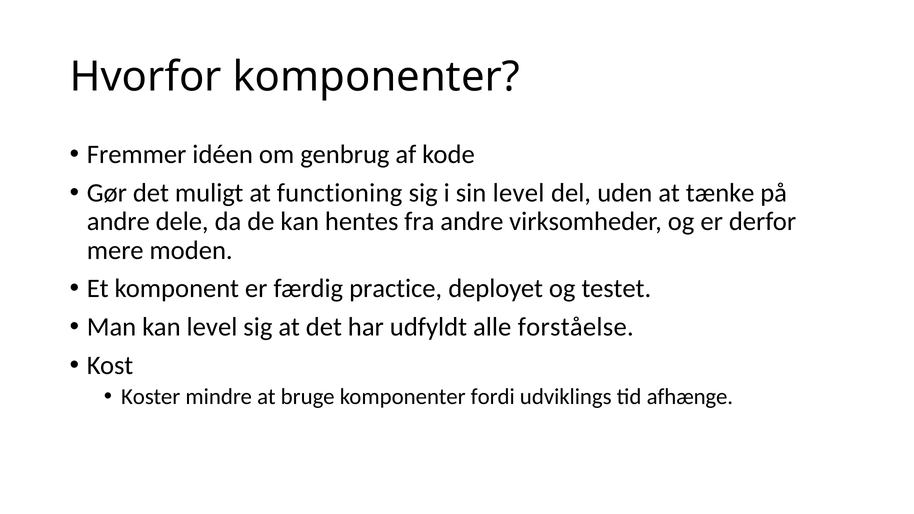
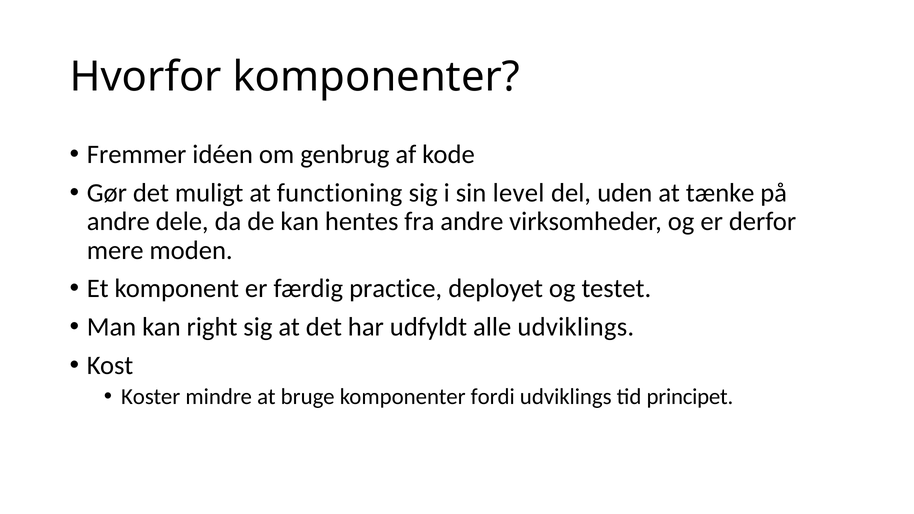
kan level: level -> right
alle forståelse: forståelse -> udviklings
afhænge: afhænge -> principet
